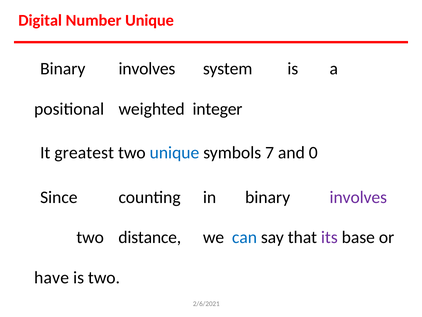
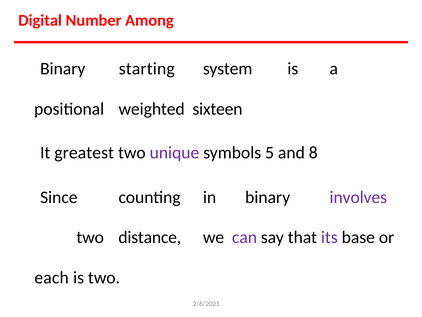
Number Unique: Unique -> Among
involves at (147, 69): involves -> starting
integer: integer -> sixteen
unique at (174, 153) colour: blue -> purple
7: 7 -> 5
0: 0 -> 8
can colour: blue -> purple
have: have -> each
